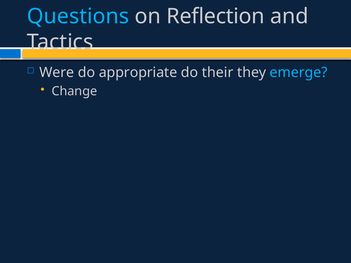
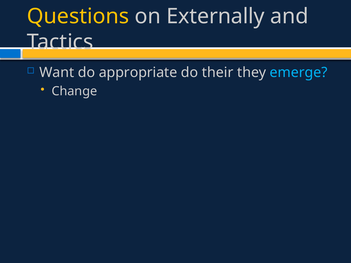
Questions colour: light blue -> yellow
Reflection: Reflection -> Externally
Were: Were -> Want
